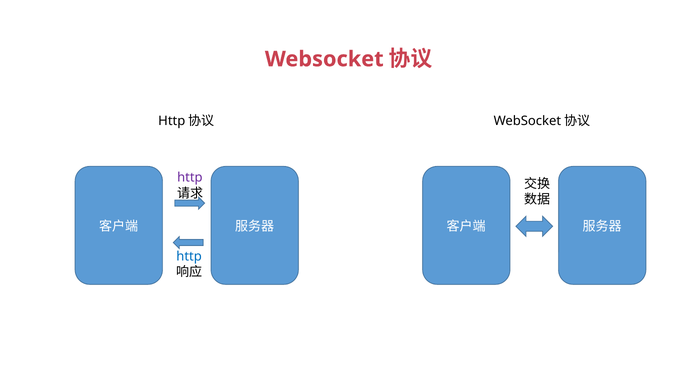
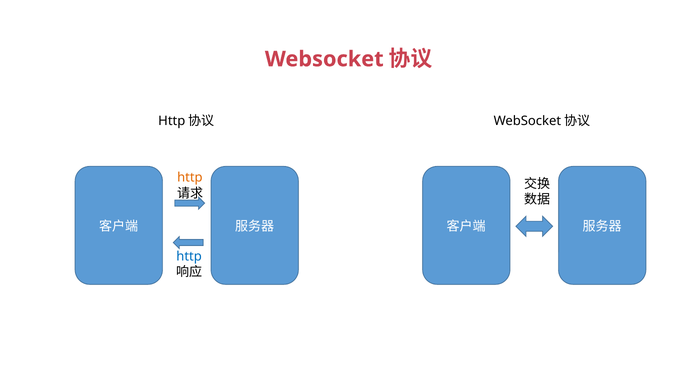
http at (190, 178) colour: purple -> orange
